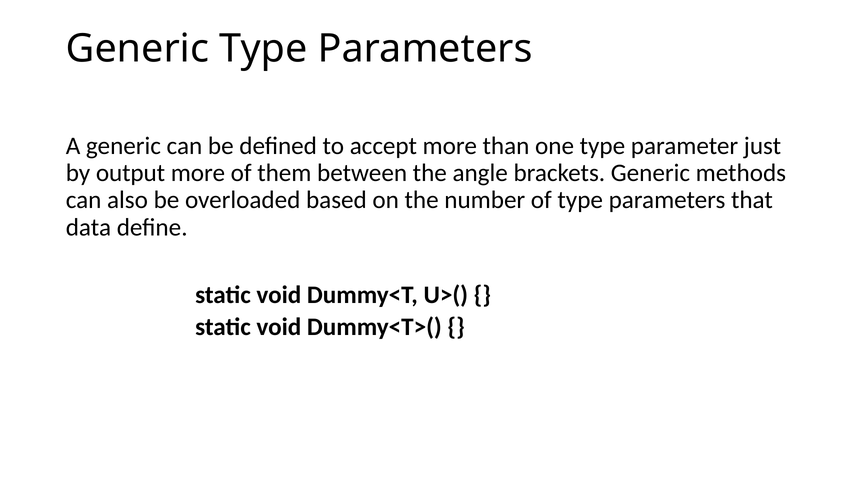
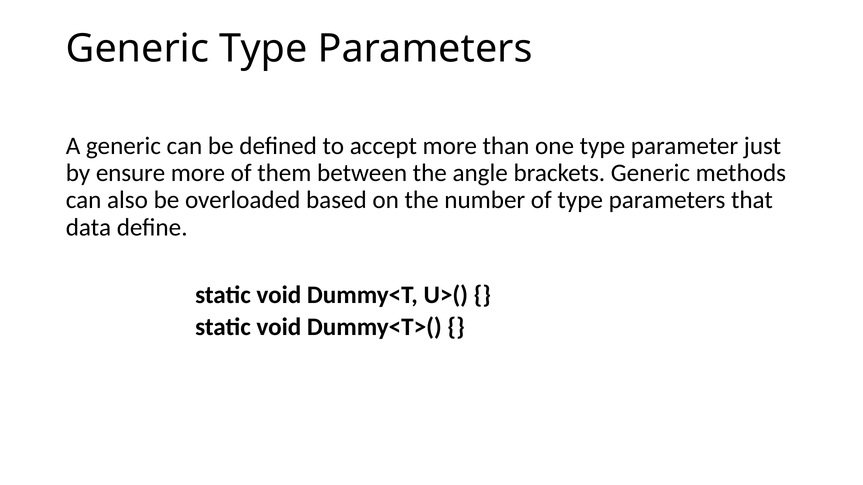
output: output -> ensure
